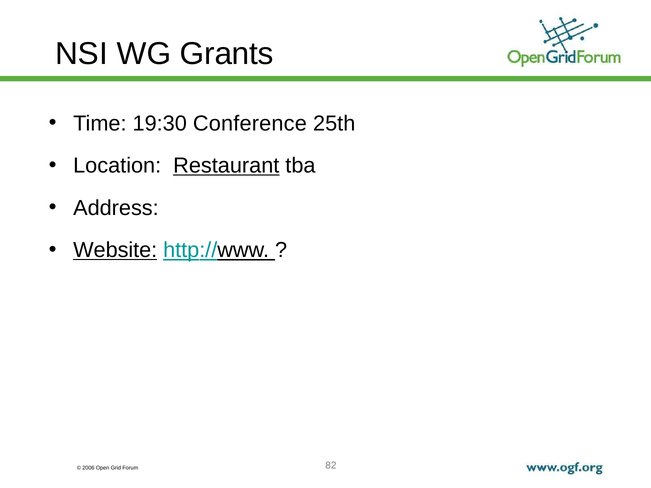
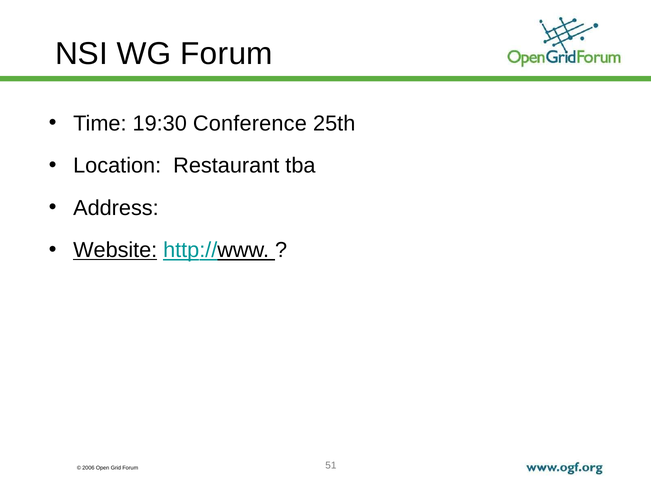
WG Grants: Grants -> Forum
Restaurant underline: present -> none
82: 82 -> 51
